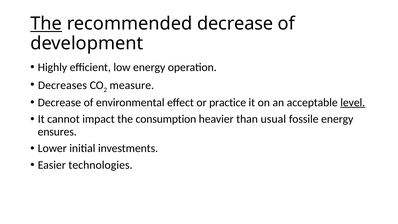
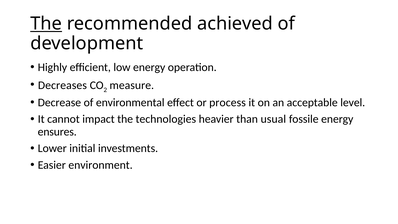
recommended decrease: decrease -> achieved
practice: practice -> process
level underline: present -> none
consumption: consumption -> technologies
technologies: technologies -> environment
